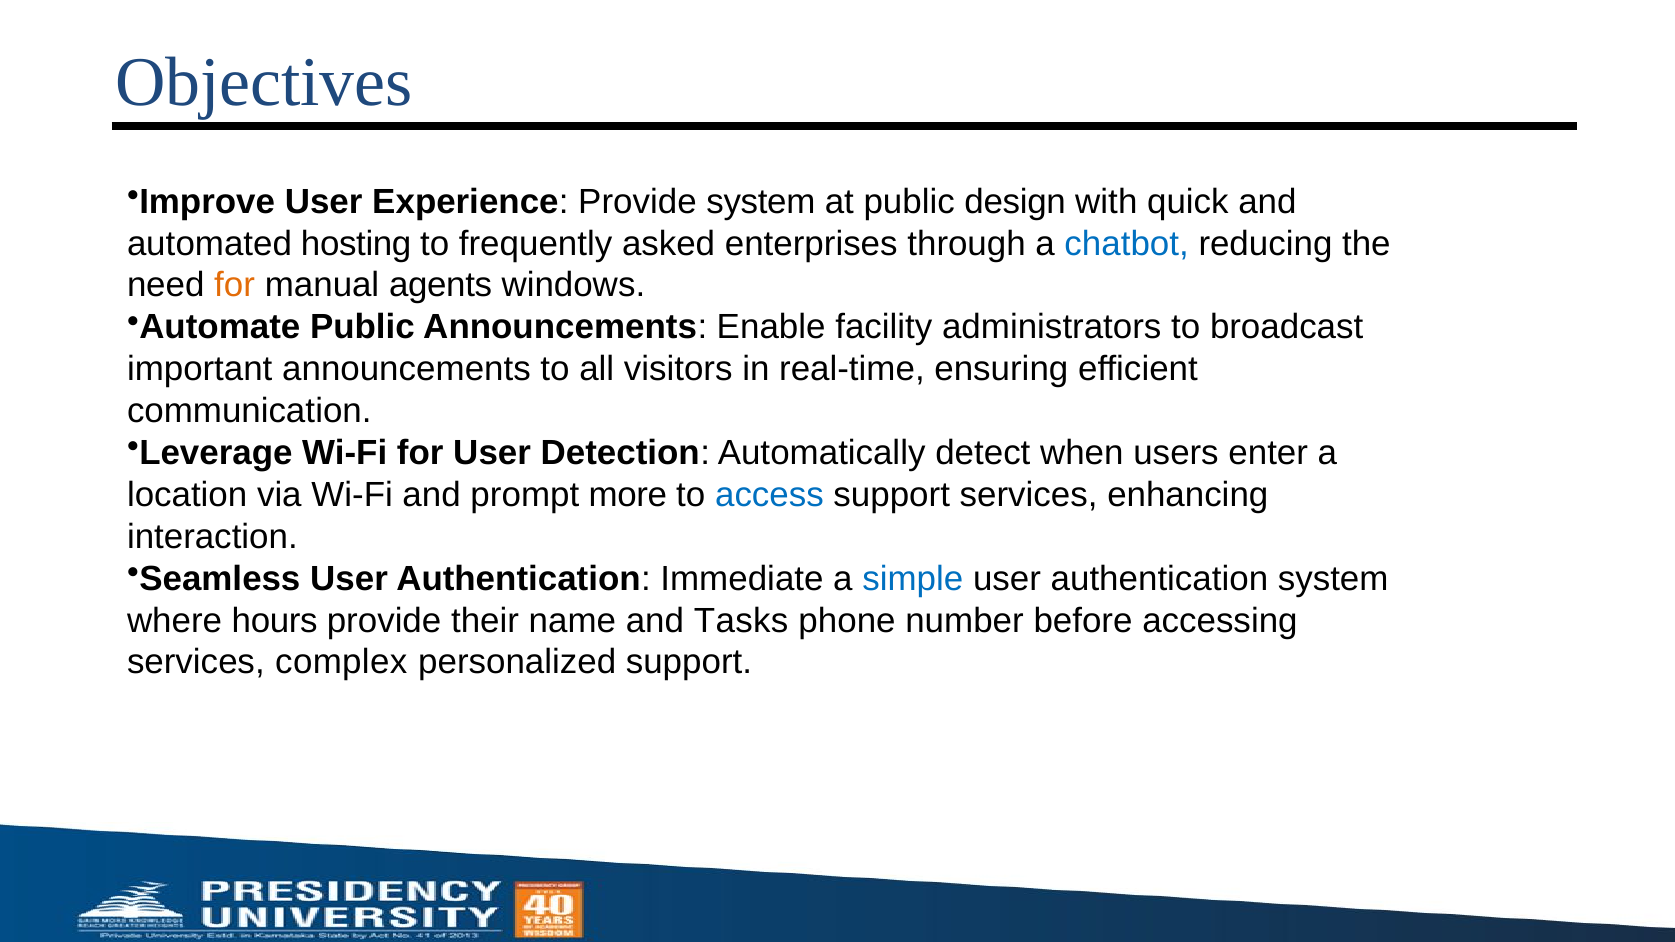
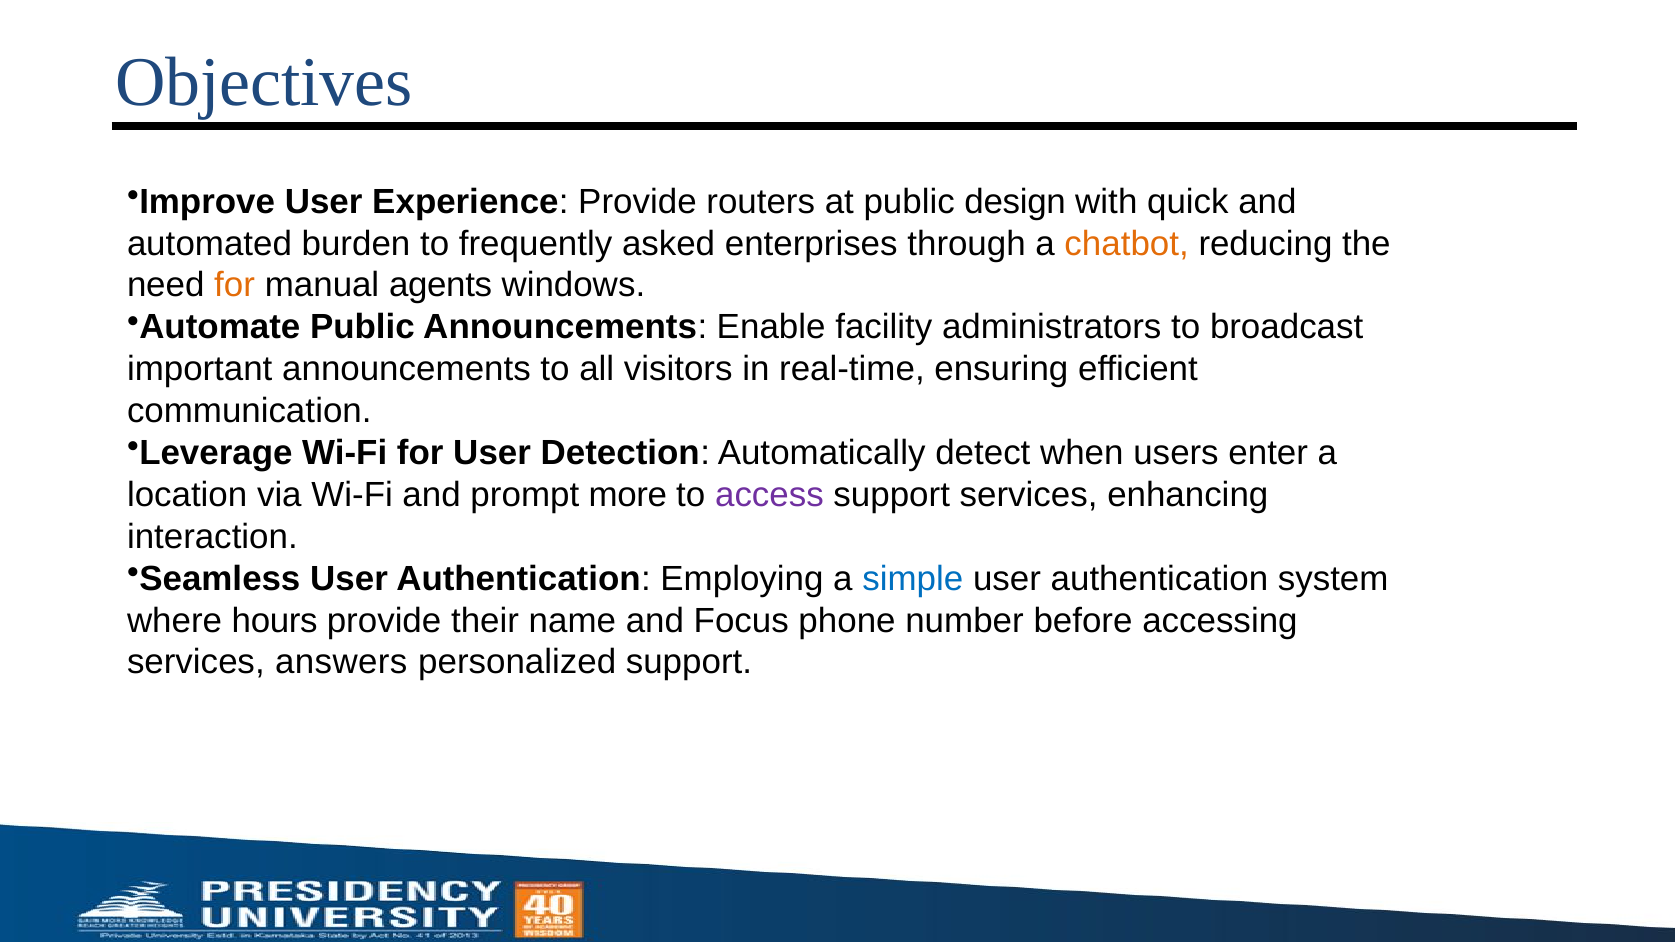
Provide system: system -> routers
hosting: hosting -> burden
chatbot colour: blue -> orange
access colour: blue -> purple
Immediate: Immediate -> Employing
Tasks: Tasks -> Focus
complex: complex -> answers
